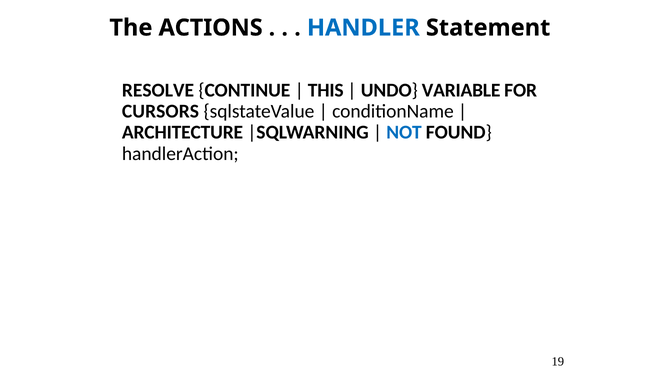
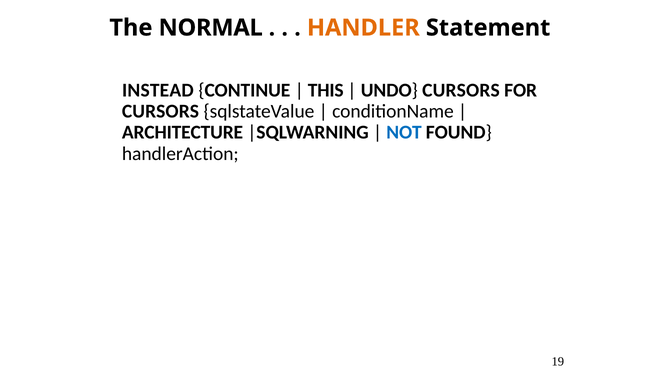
ACTIONS: ACTIONS -> NORMAL
HANDLER colour: blue -> orange
RESOLVE: RESOLVE -> INSTEAD
UNDO VARIABLE: VARIABLE -> CURSORS
